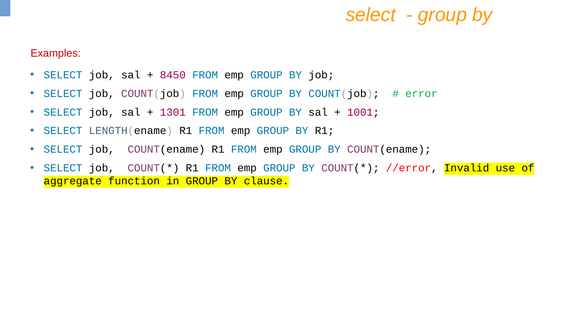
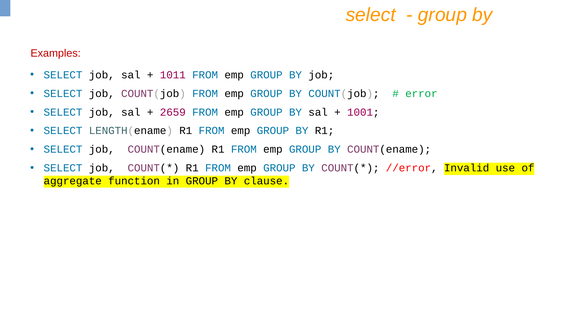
8450: 8450 -> 1011
1301: 1301 -> 2659
